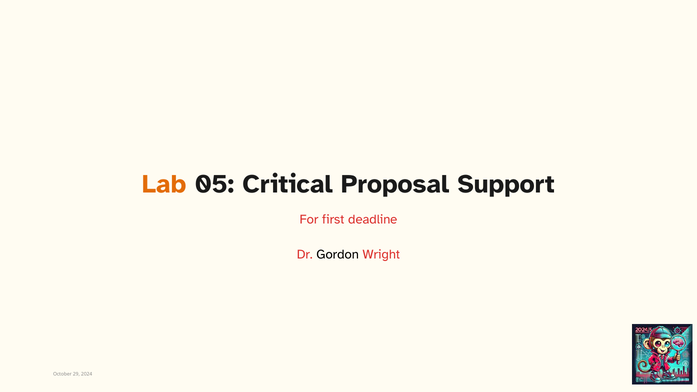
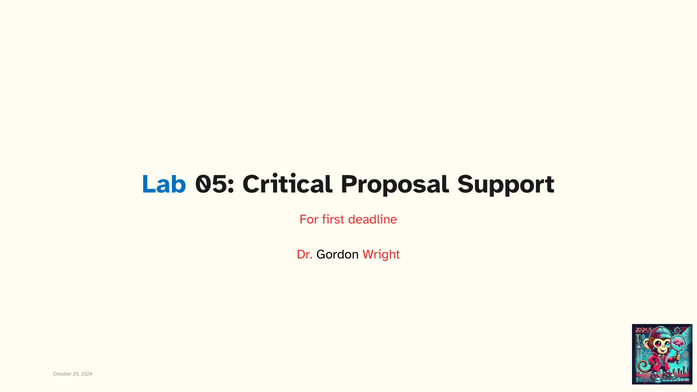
Lab colour: orange -> blue
